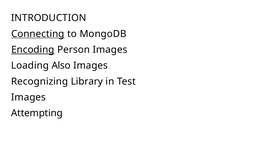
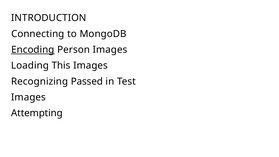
Connecting underline: present -> none
Also: Also -> This
Library: Library -> Passed
